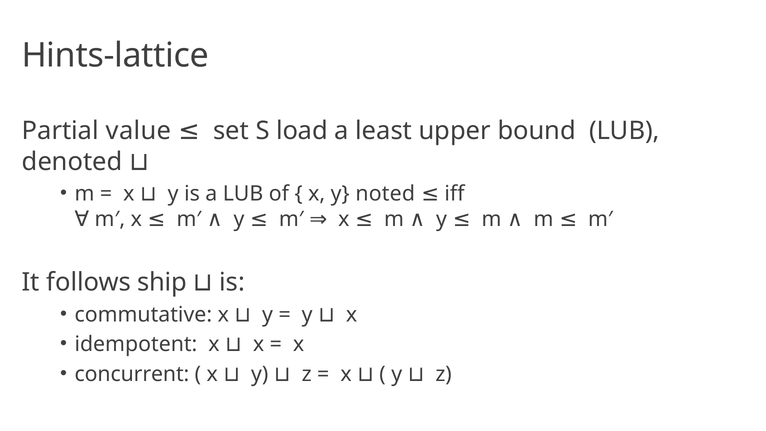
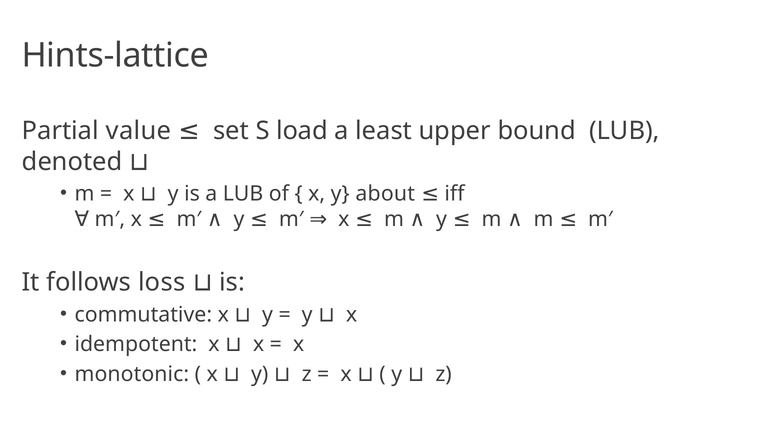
noted: noted -> about
ship: ship -> loss
concurrent: concurrent -> monotonic
